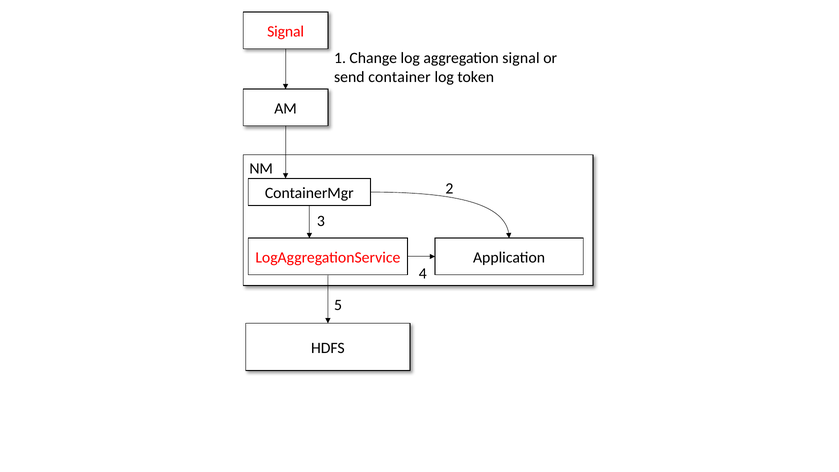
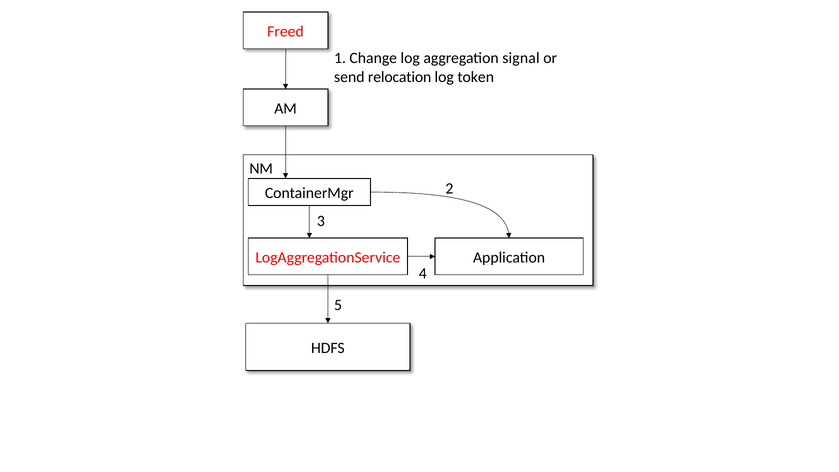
Signal at (286, 31): Signal -> Freed
container: container -> relocation
